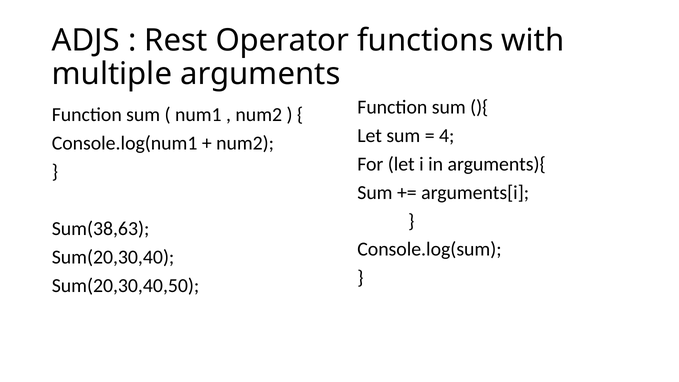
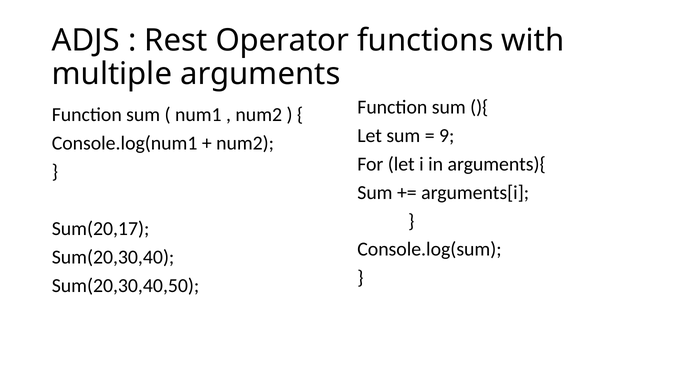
4: 4 -> 9
Sum(38,63: Sum(38,63 -> Sum(20,17
